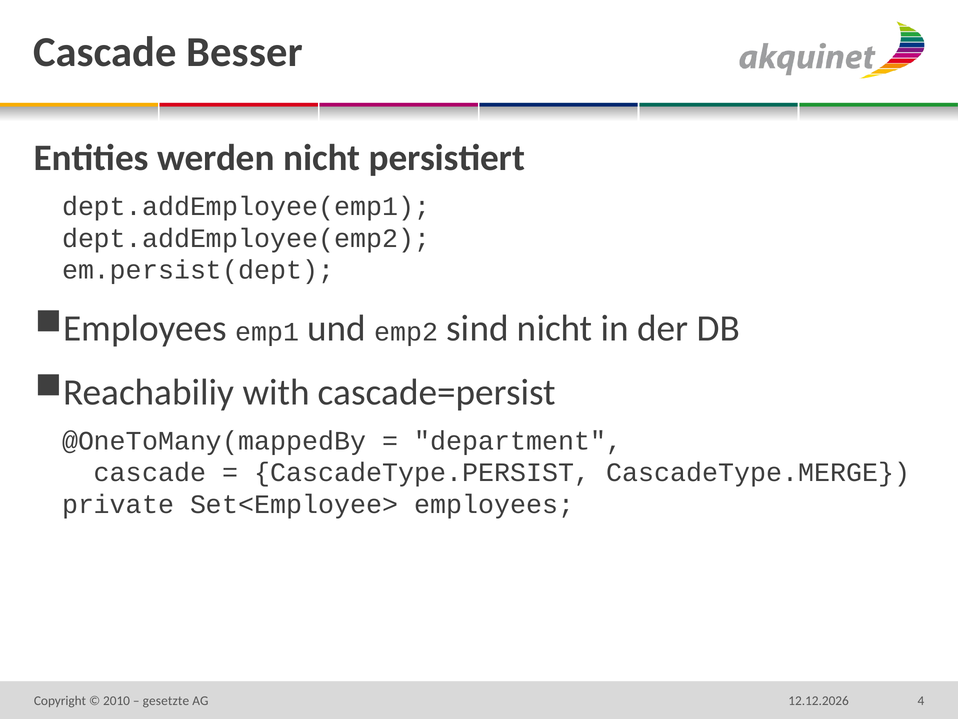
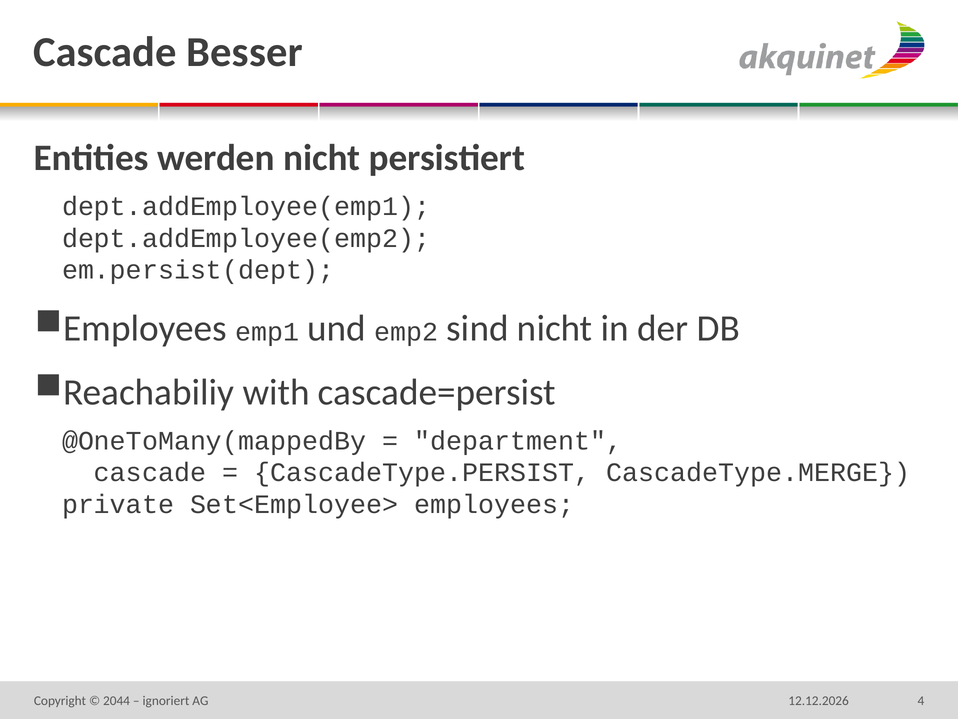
2010: 2010 -> 2044
gesetzte: gesetzte -> ignoriert
